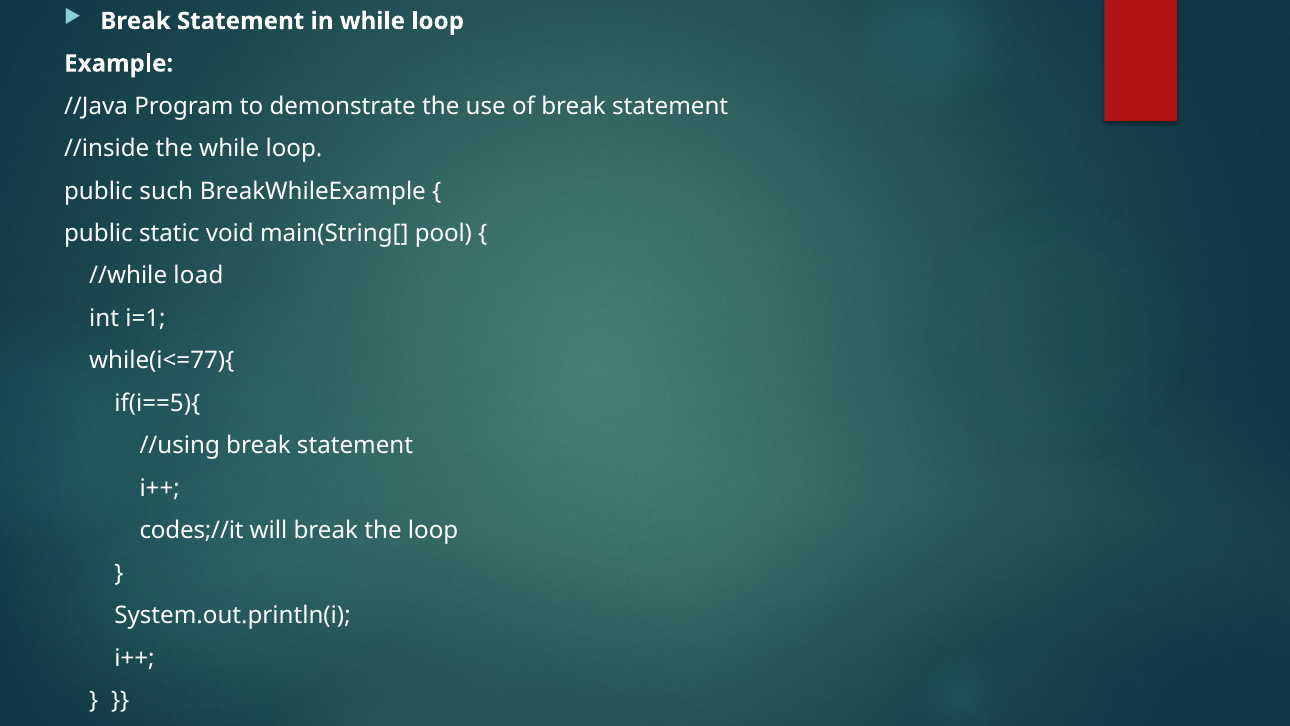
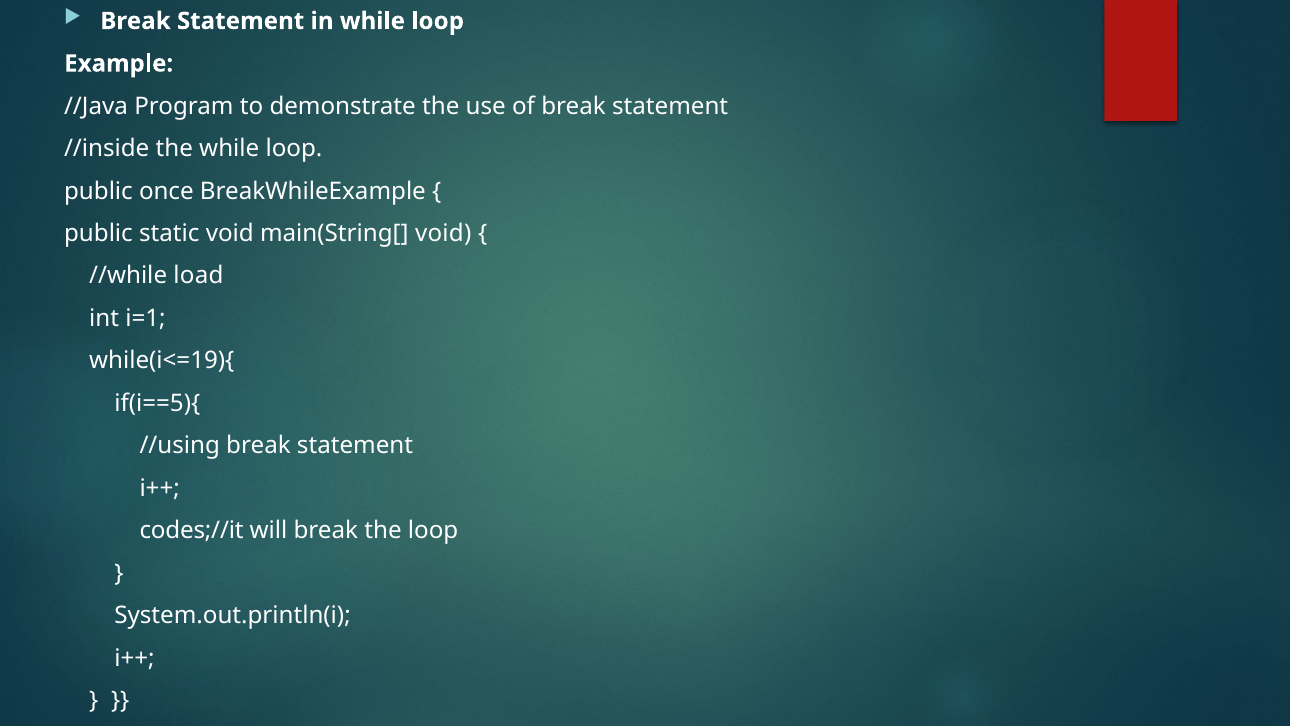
such: such -> once
main(String[ pool: pool -> void
while(i<=77){: while(i<=77){ -> while(i<=19){
